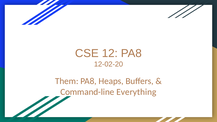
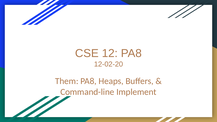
Everything: Everything -> Implement
